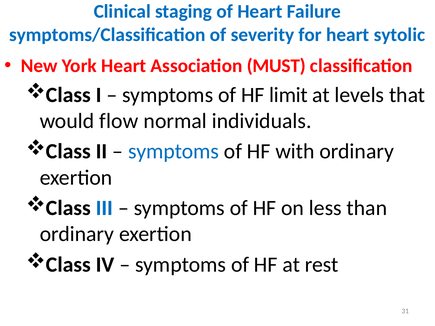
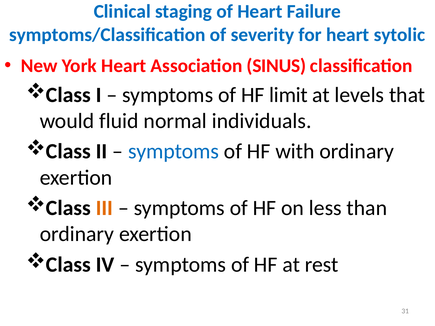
MUST: MUST -> SINUS
flow: flow -> fluid
III colour: blue -> orange
